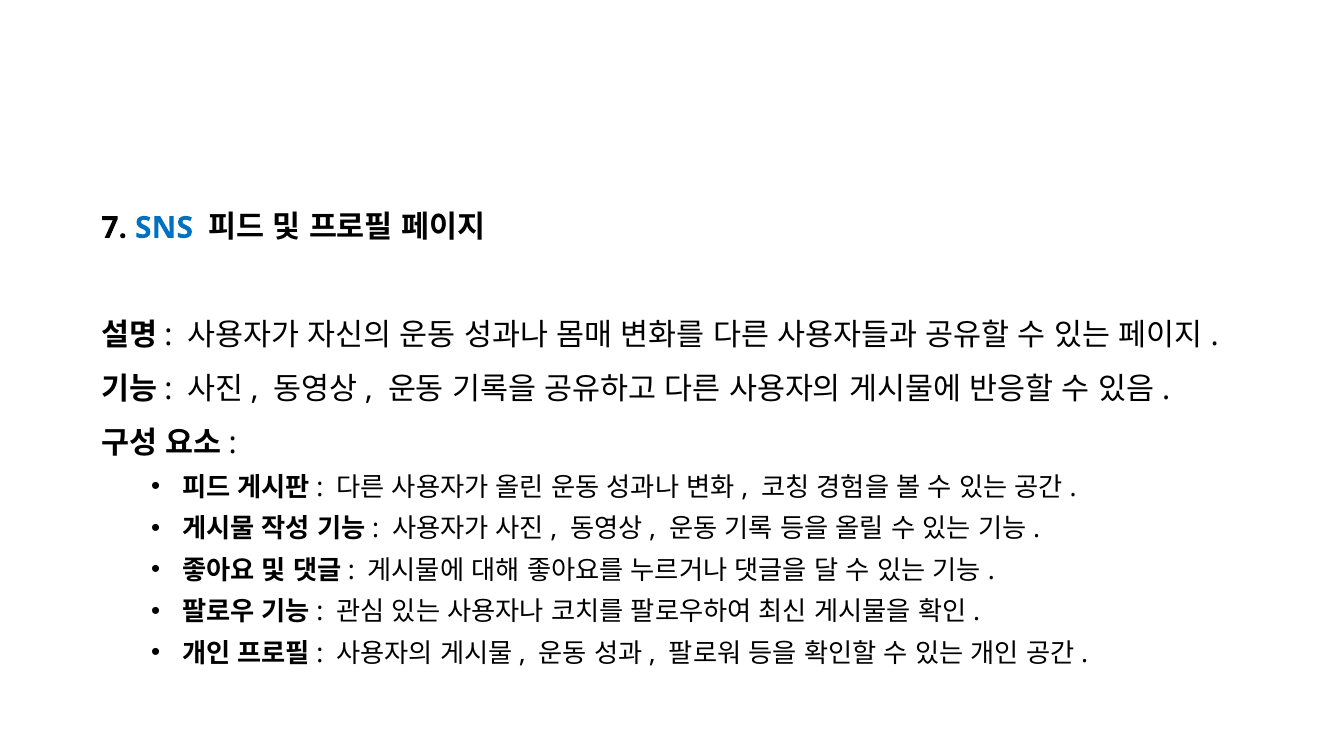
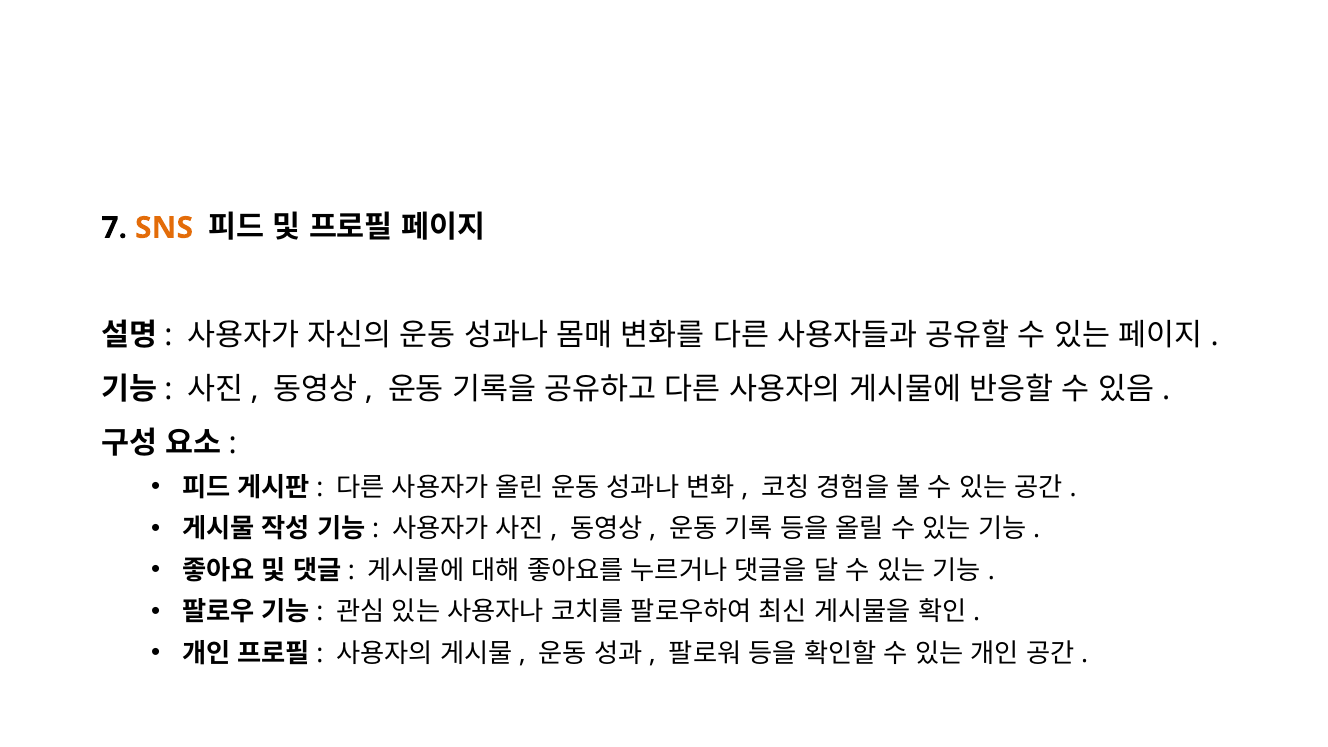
SNS colour: blue -> orange
